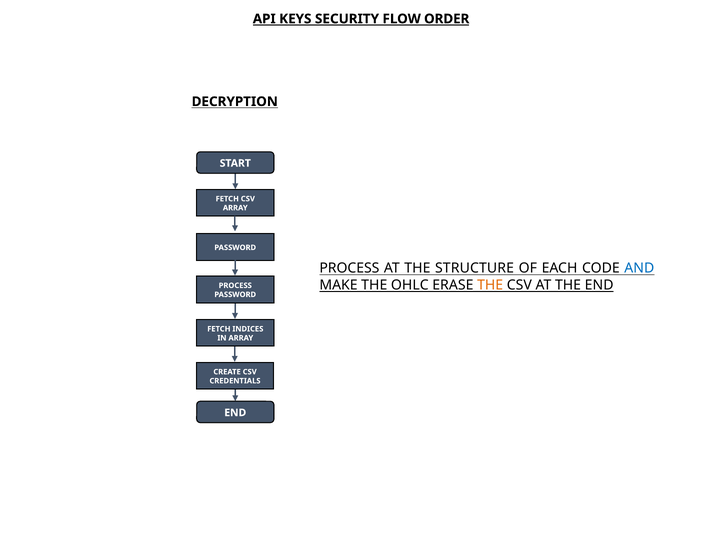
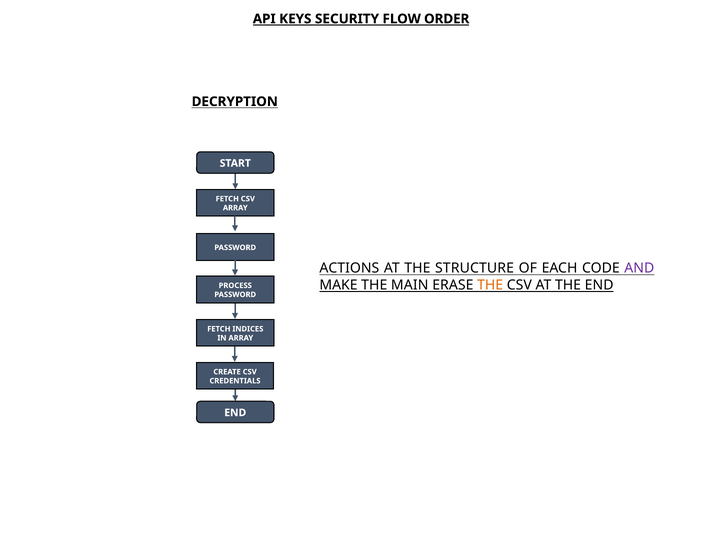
PROCESS at (349, 268): PROCESS -> ACTIONS
AND colour: blue -> purple
OHLC: OHLC -> MAIN
